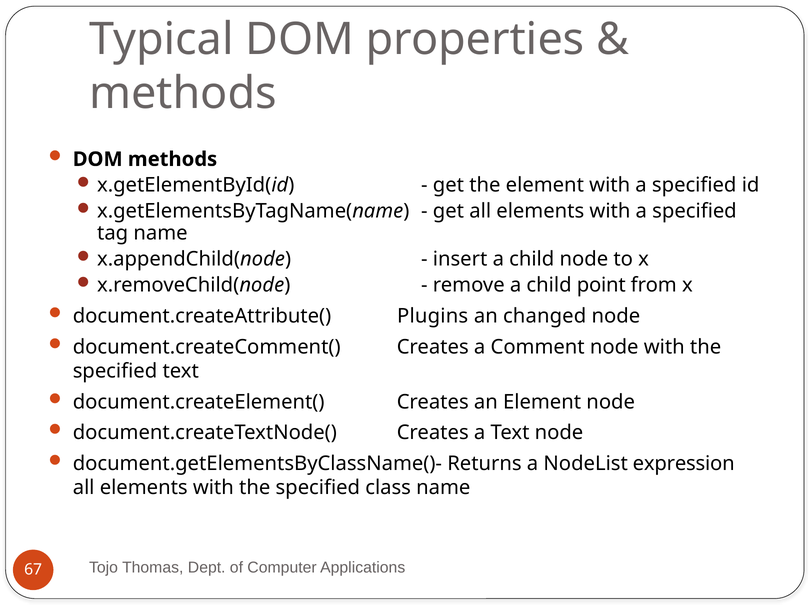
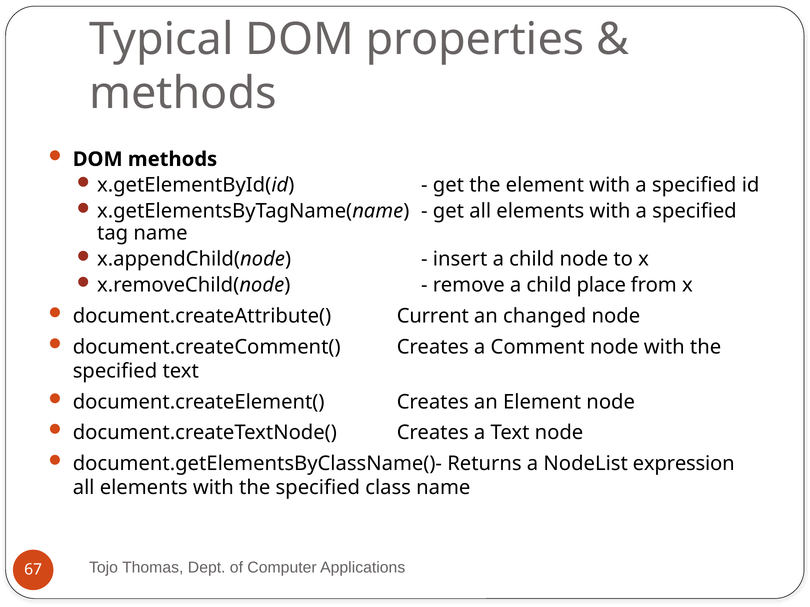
point: point -> place
Plugins: Plugins -> Current
